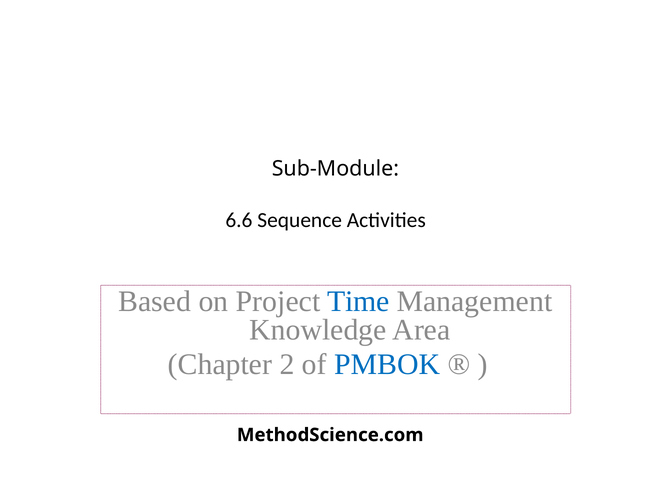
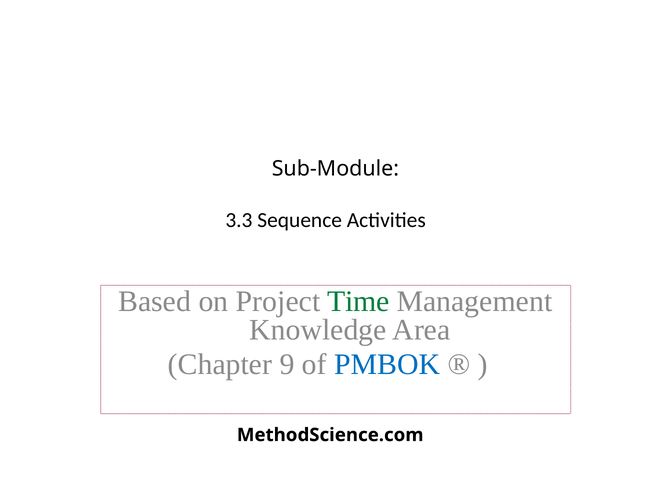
6.6: 6.6 -> 3.3
Time colour: blue -> green
2: 2 -> 9
